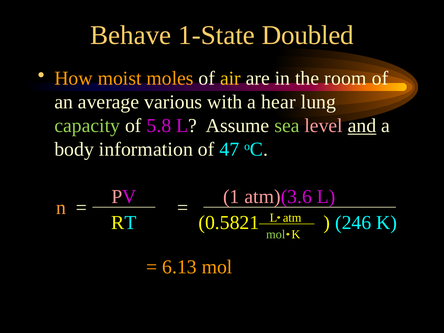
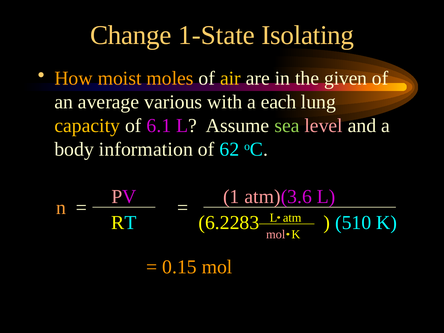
Behave: Behave -> Change
Doubled: Doubled -> Isolating
room: room -> given
hear: hear -> each
capacity colour: light green -> yellow
5.8: 5.8 -> 6.1
and underline: present -> none
47: 47 -> 62
0.5821: 0.5821 -> 6.2283
246: 246 -> 510
mol at (276, 234) colour: light green -> pink
6.13: 6.13 -> 0.15
